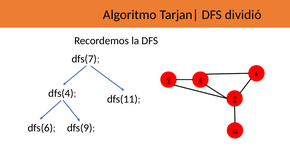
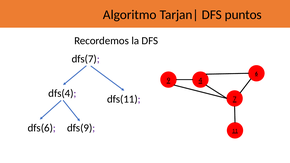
dividió: dividió -> puntos
